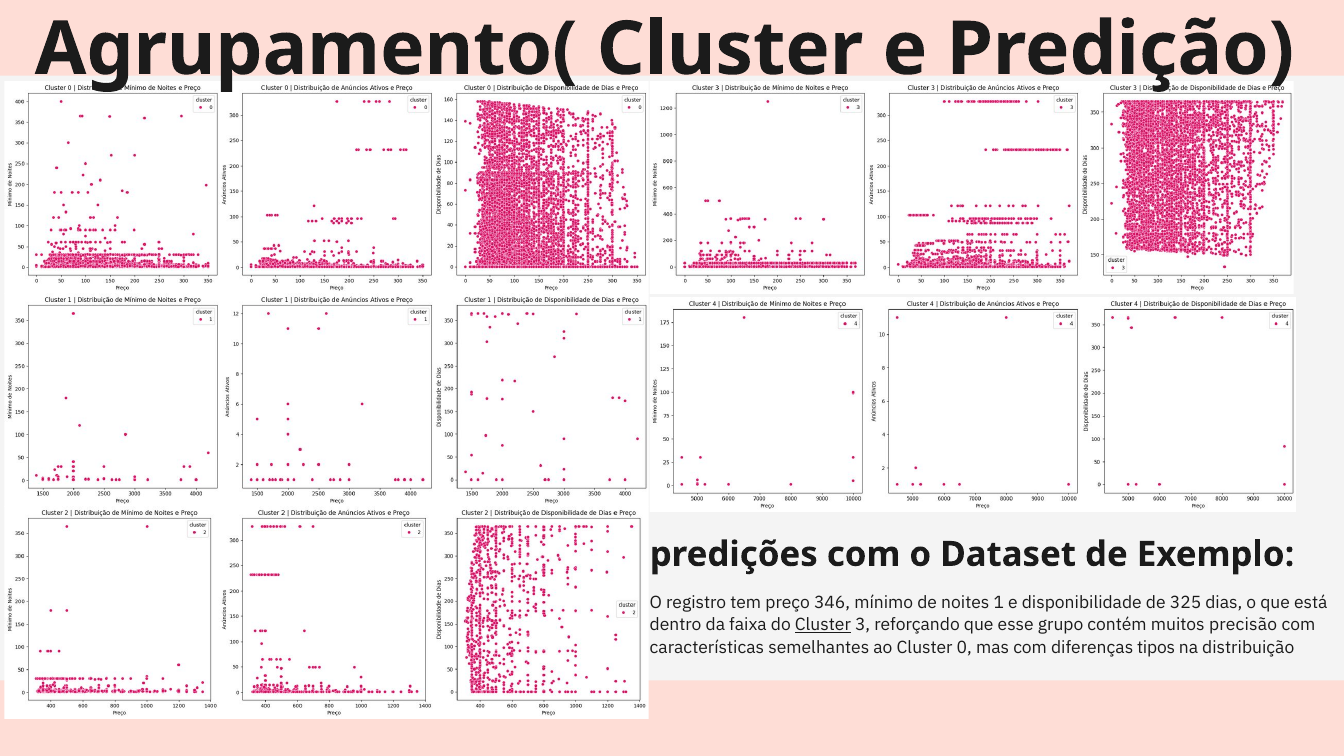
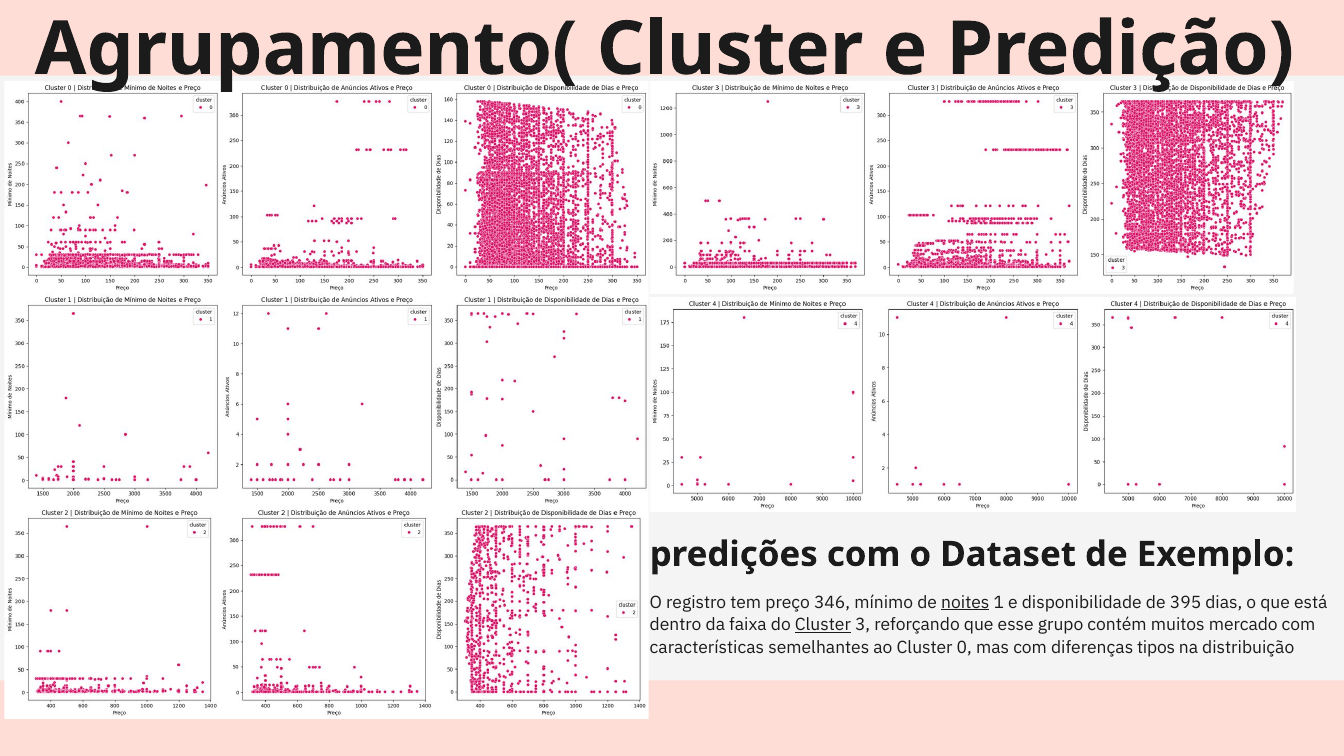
noites underline: none -> present
325: 325 -> 395
precisão: precisão -> mercado
